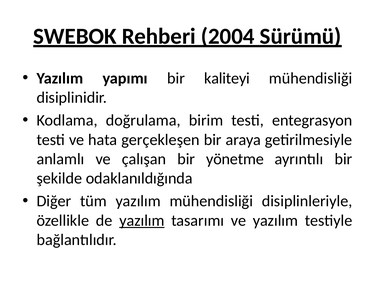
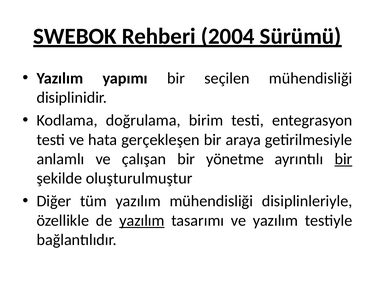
kaliteyi: kaliteyi -> seçilen
bir at (343, 159) underline: none -> present
odaklanıldığında: odaklanıldığında -> oluşturulmuştur
